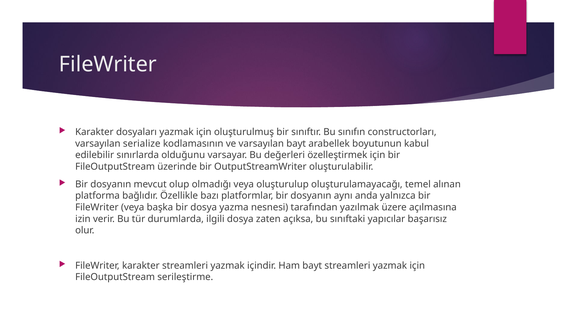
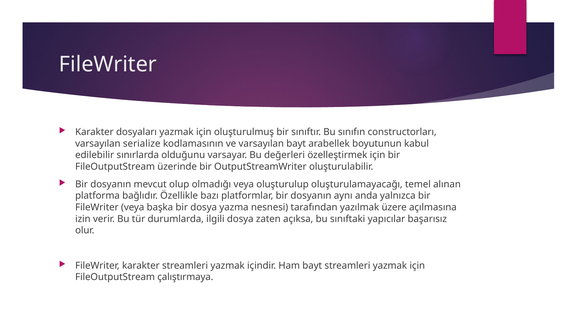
serileştirme: serileştirme -> çalıştırmaya
